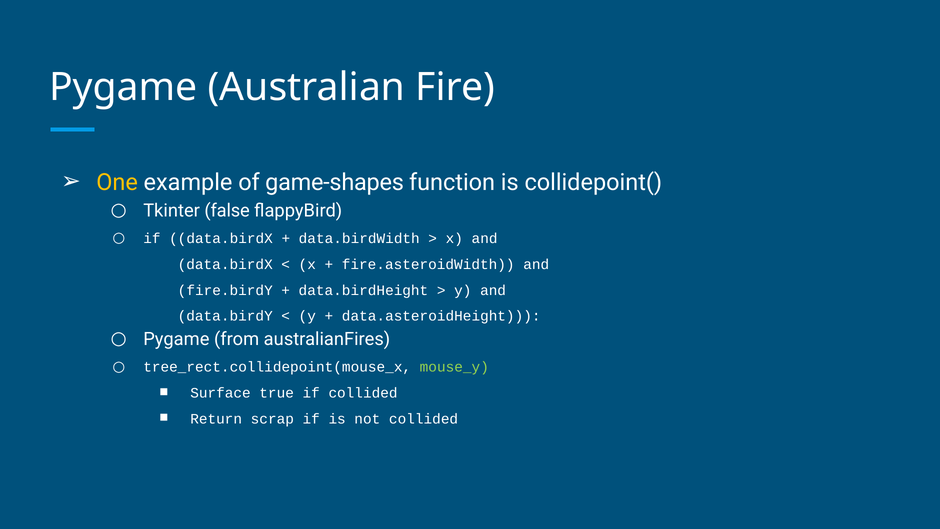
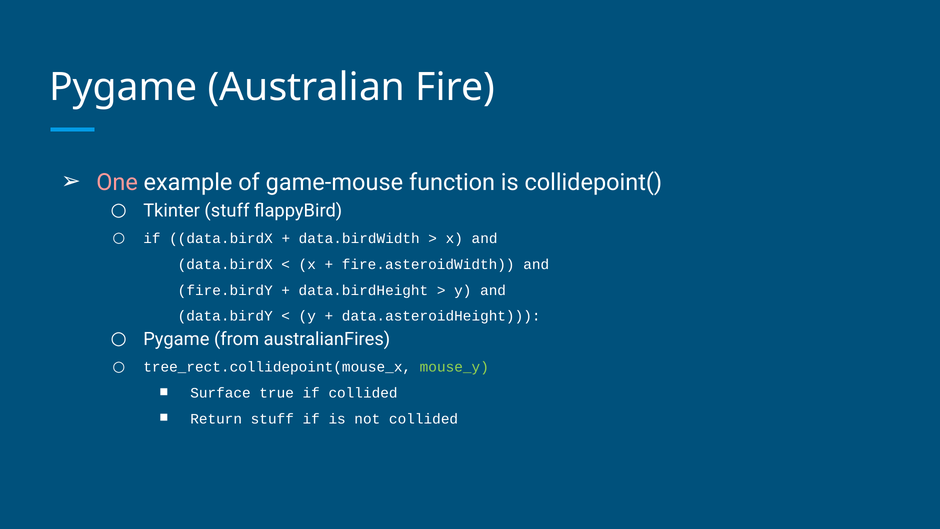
One colour: yellow -> pink
game-shapes: game-shapes -> game-mouse
Tkinter false: false -> stuff
Return scrap: scrap -> stuff
